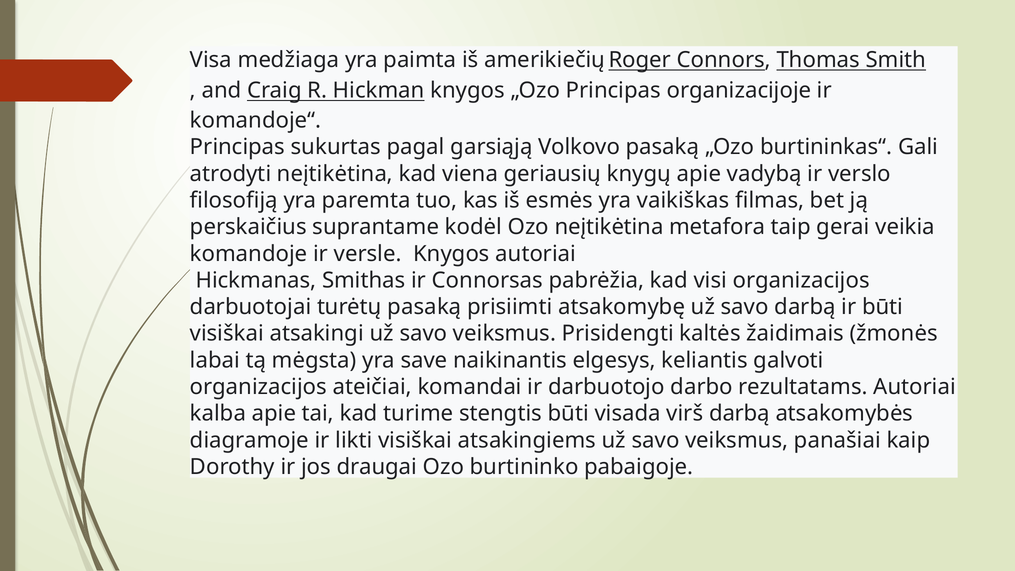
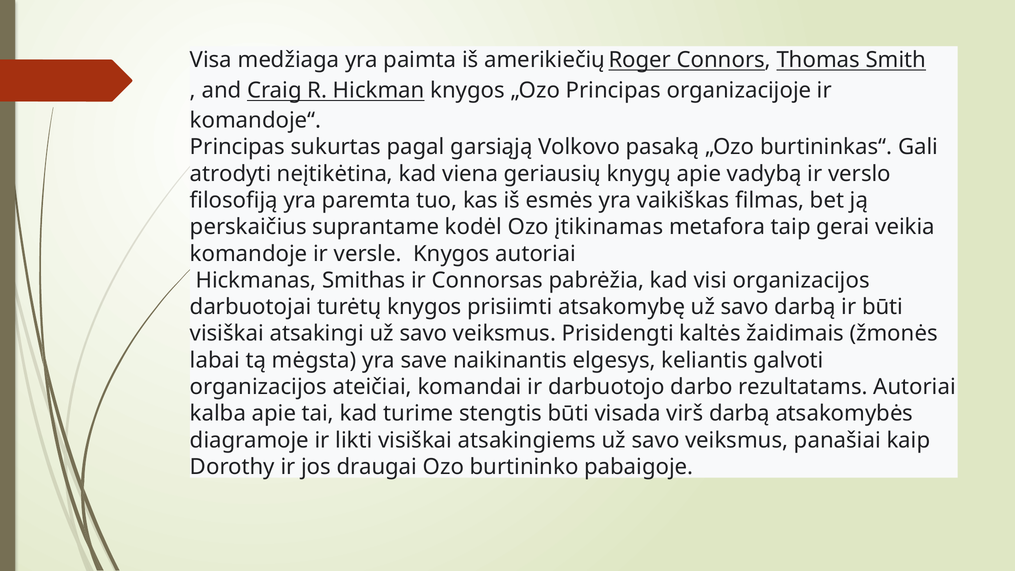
Ozo neįtikėtina: neįtikėtina -> įtikinamas
turėtų pasaką: pasaką -> knygos
